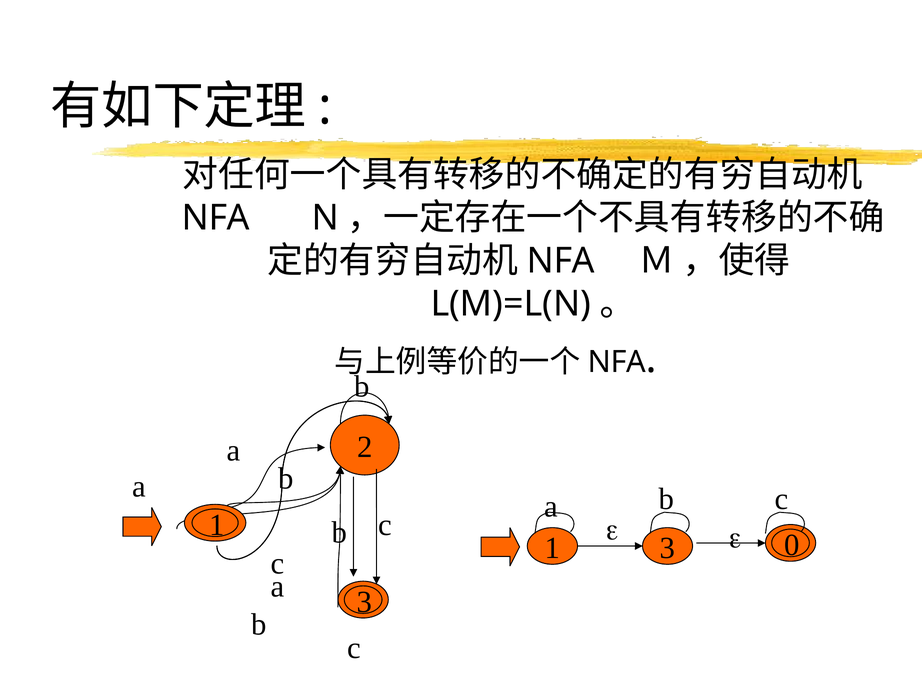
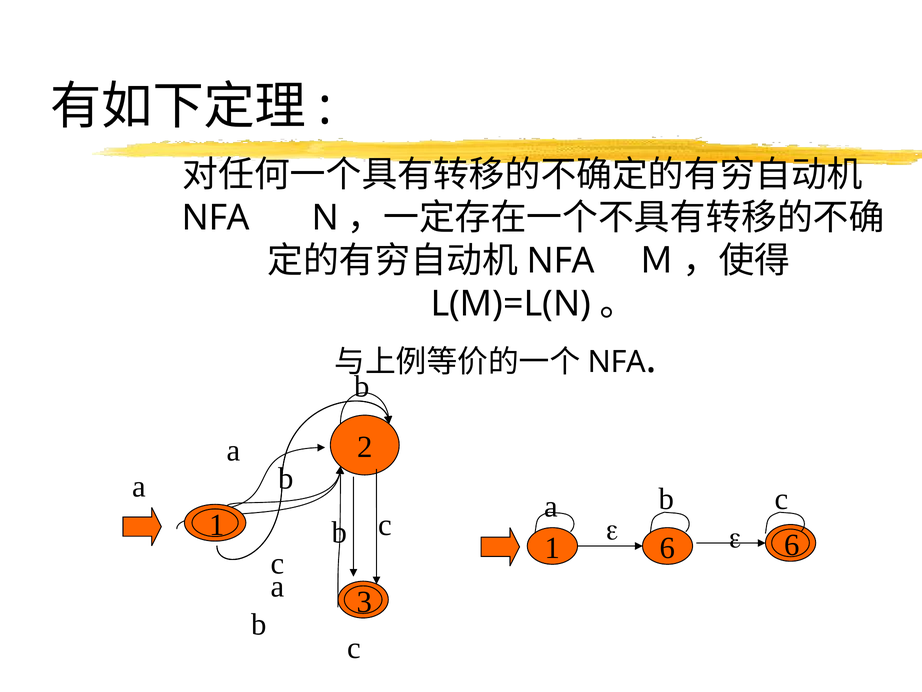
0 at (792, 545): 0 -> 6
1 3: 3 -> 6
